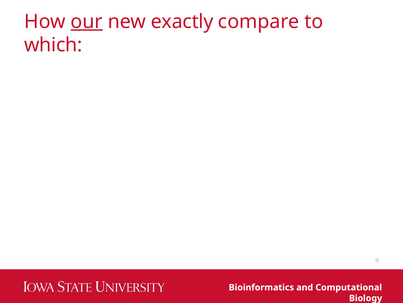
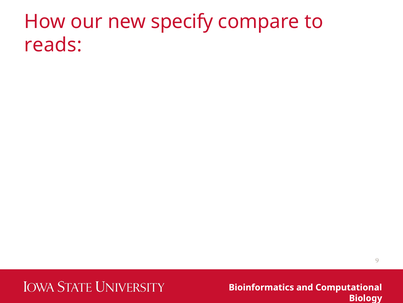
our underline: present -> none
exactly: exactly -> specify
which: which -> reads
